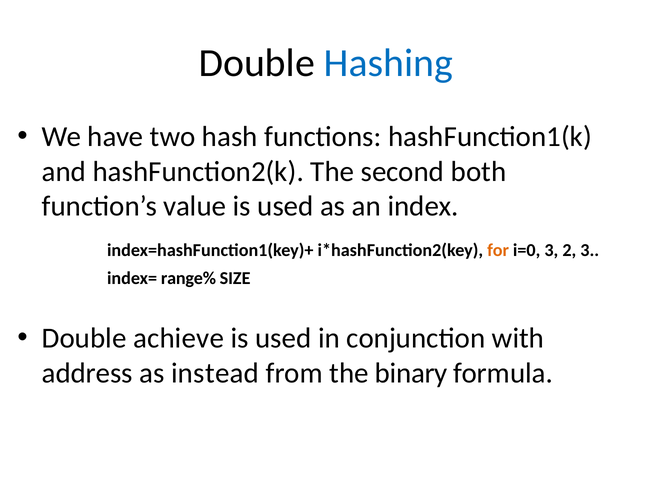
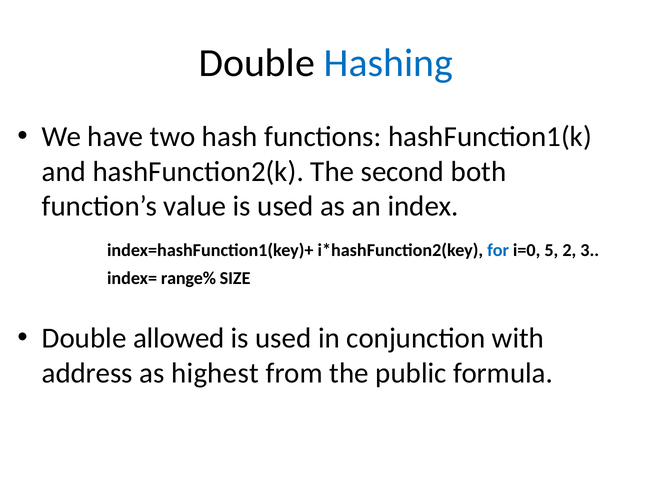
for colour: orange -> blue
i=0 3: 3 -> 5
achieve: achieve -> allowed
instead: instead -> highest
binary: binary -> public
